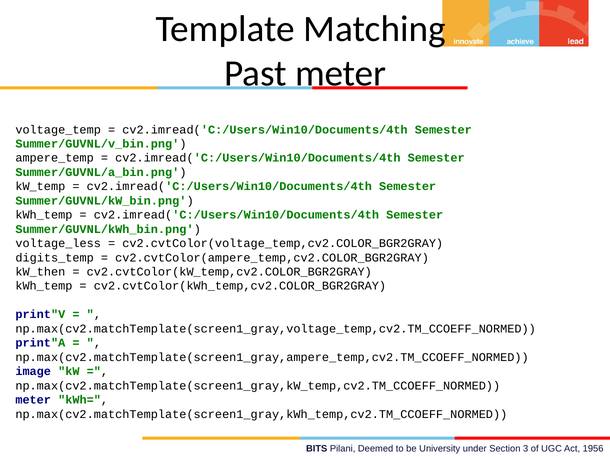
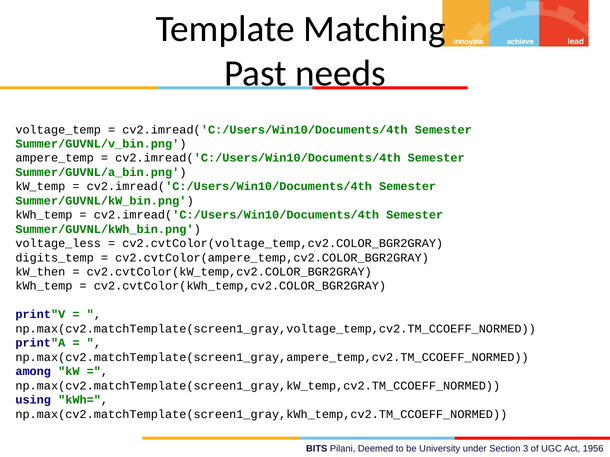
Past meter: meter -> needs
image: image -> among
meter at (33, 400): meter -> using
